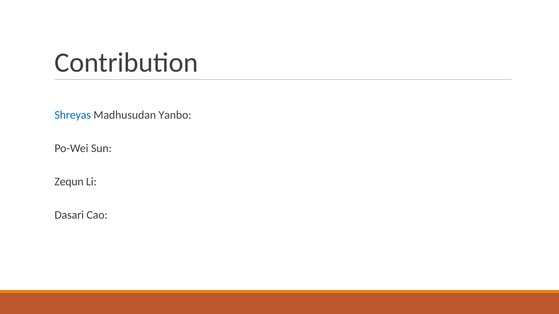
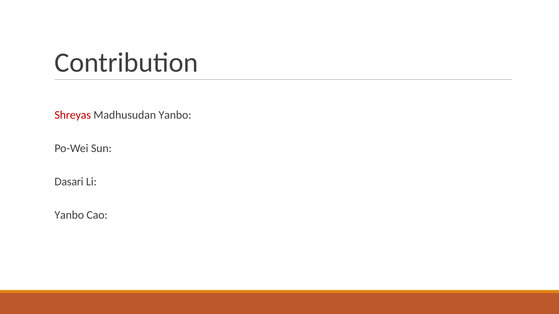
Shreyas colour: blue -> red
Zequn: Zequn -> Dasari
Dasari at (69, 215): Dasari -> Yanbo
